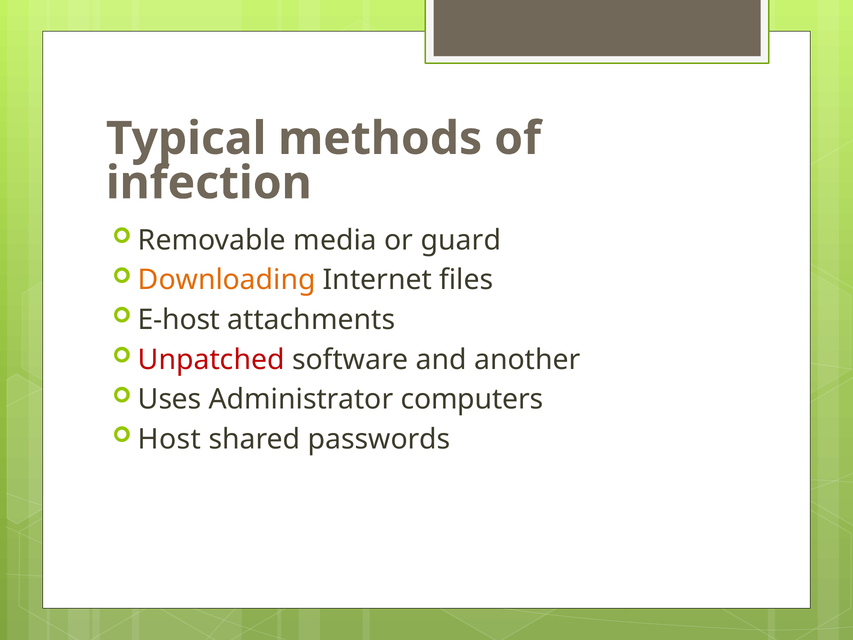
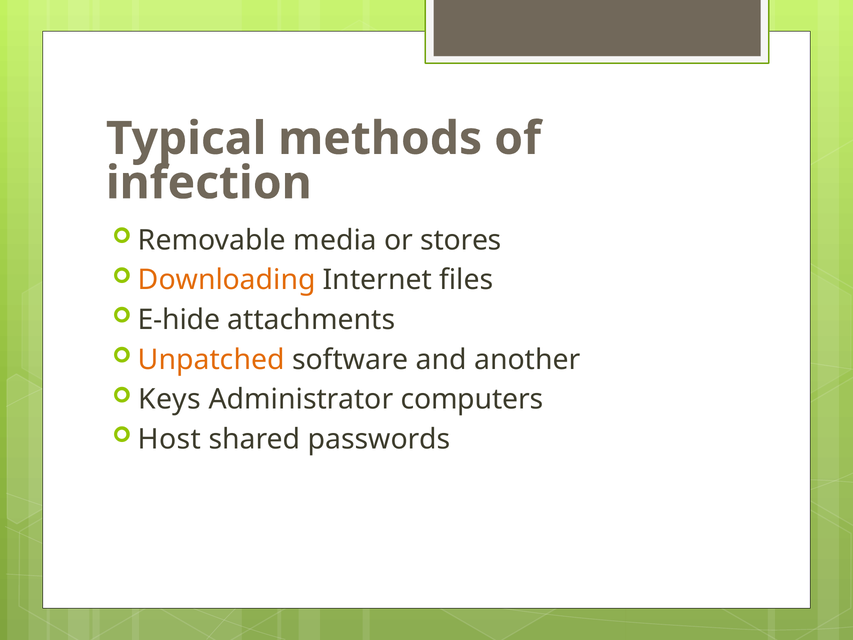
guard: guard -> stores
E-host: E-host -> E-hide
Unpatched colour: red -> orange
Uses: Uses -> Keys
